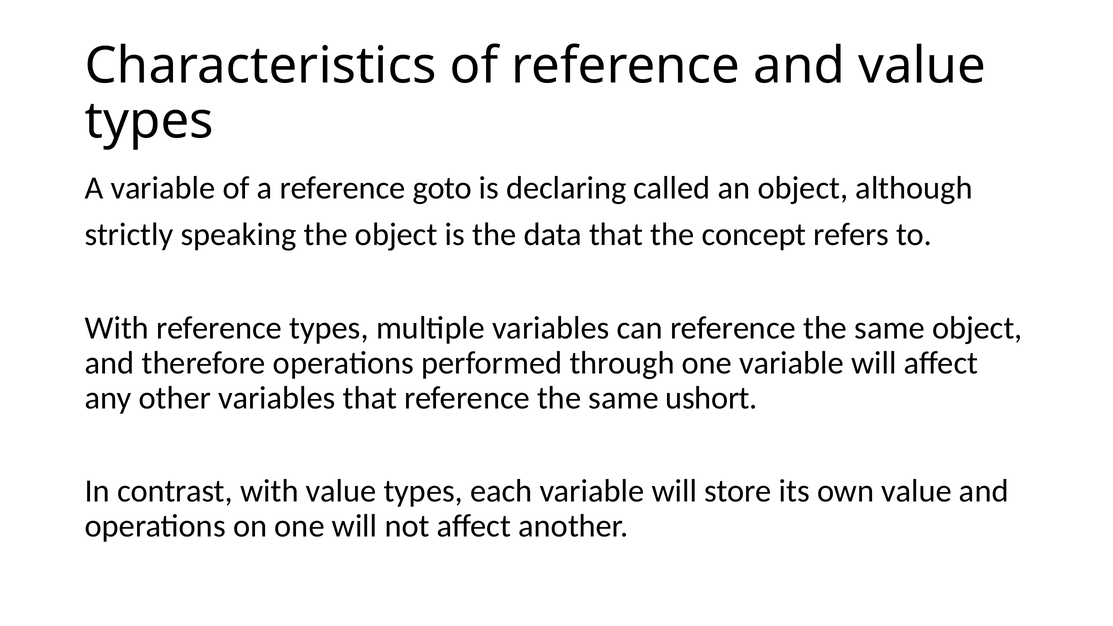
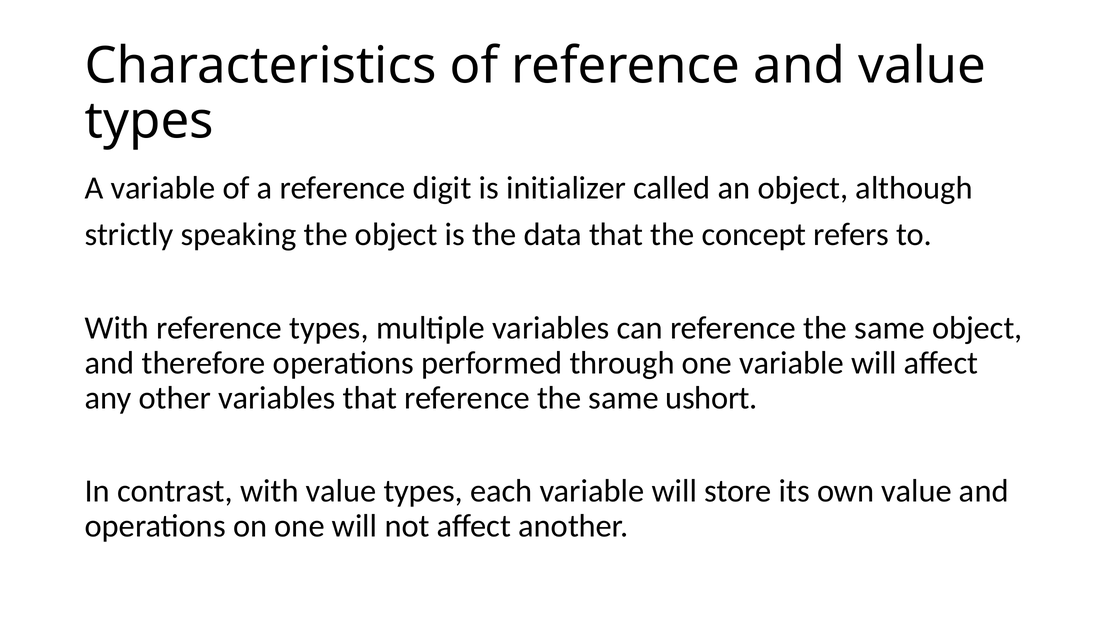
goto: goto -> digit
declaring: declaring -> initializer
